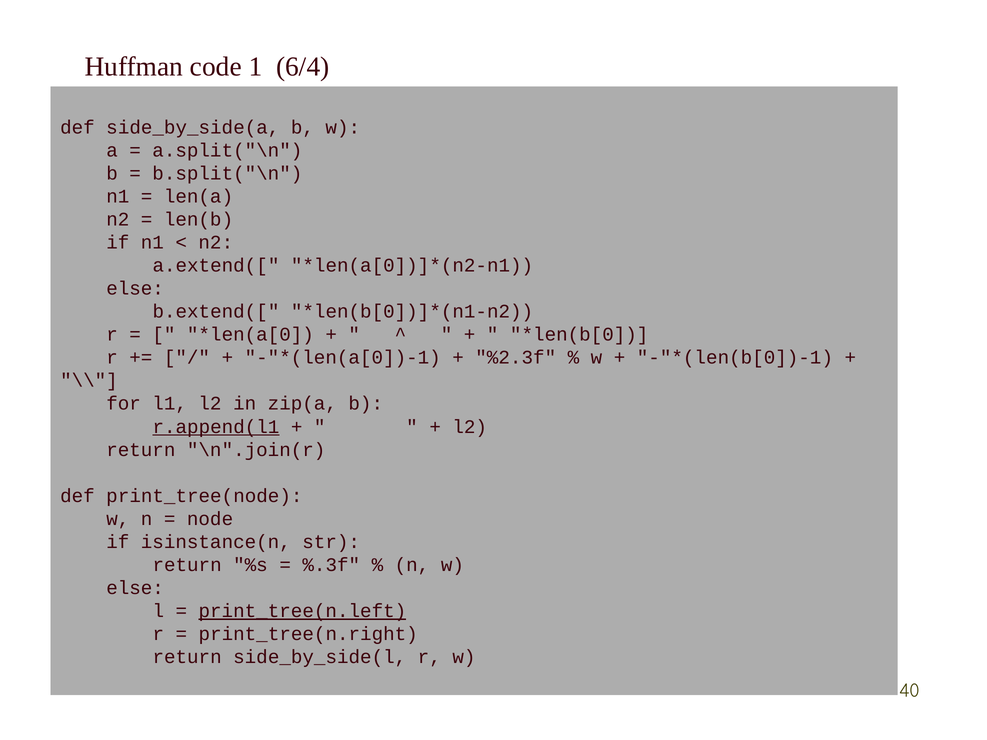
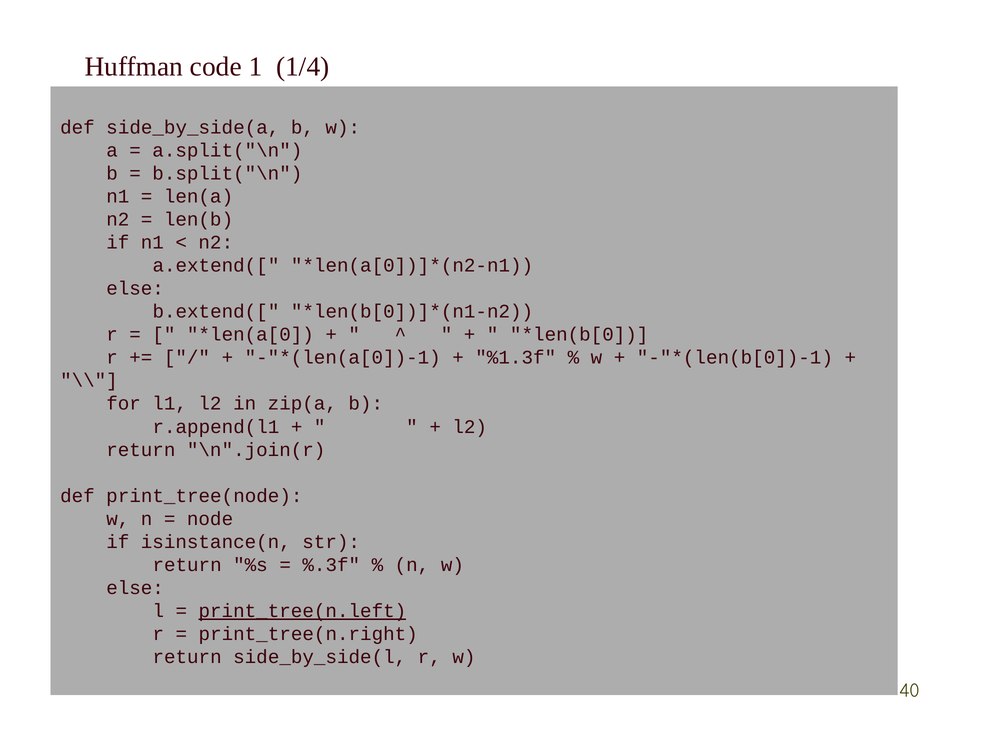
6/4: 6/4 -> 1/4
%2.3f: %2.3f -> %1.3f
r.append(l1 underline: present -> none
